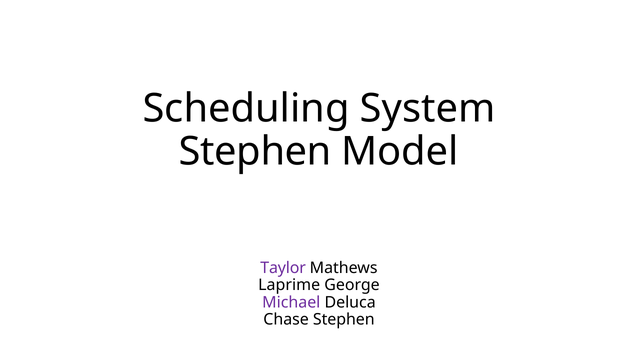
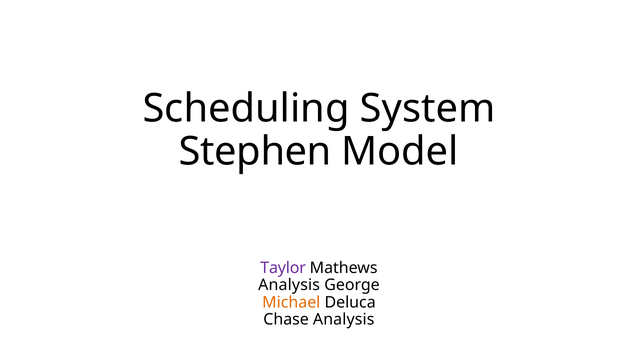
Laprime at (289, 285): Laprime -> Analysis
Michael colour: purple -> orange
Chase Stephen: Stephen -> Analysis
